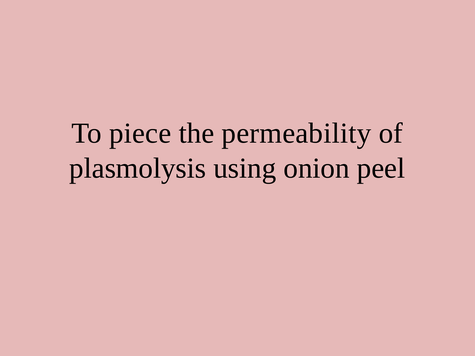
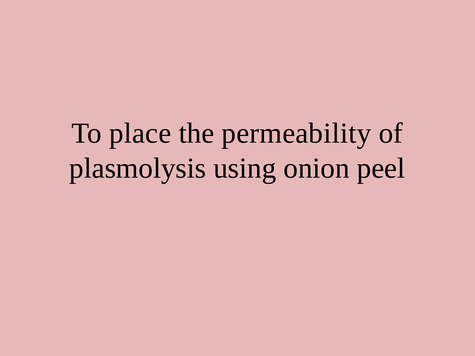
piece: piece -> place
